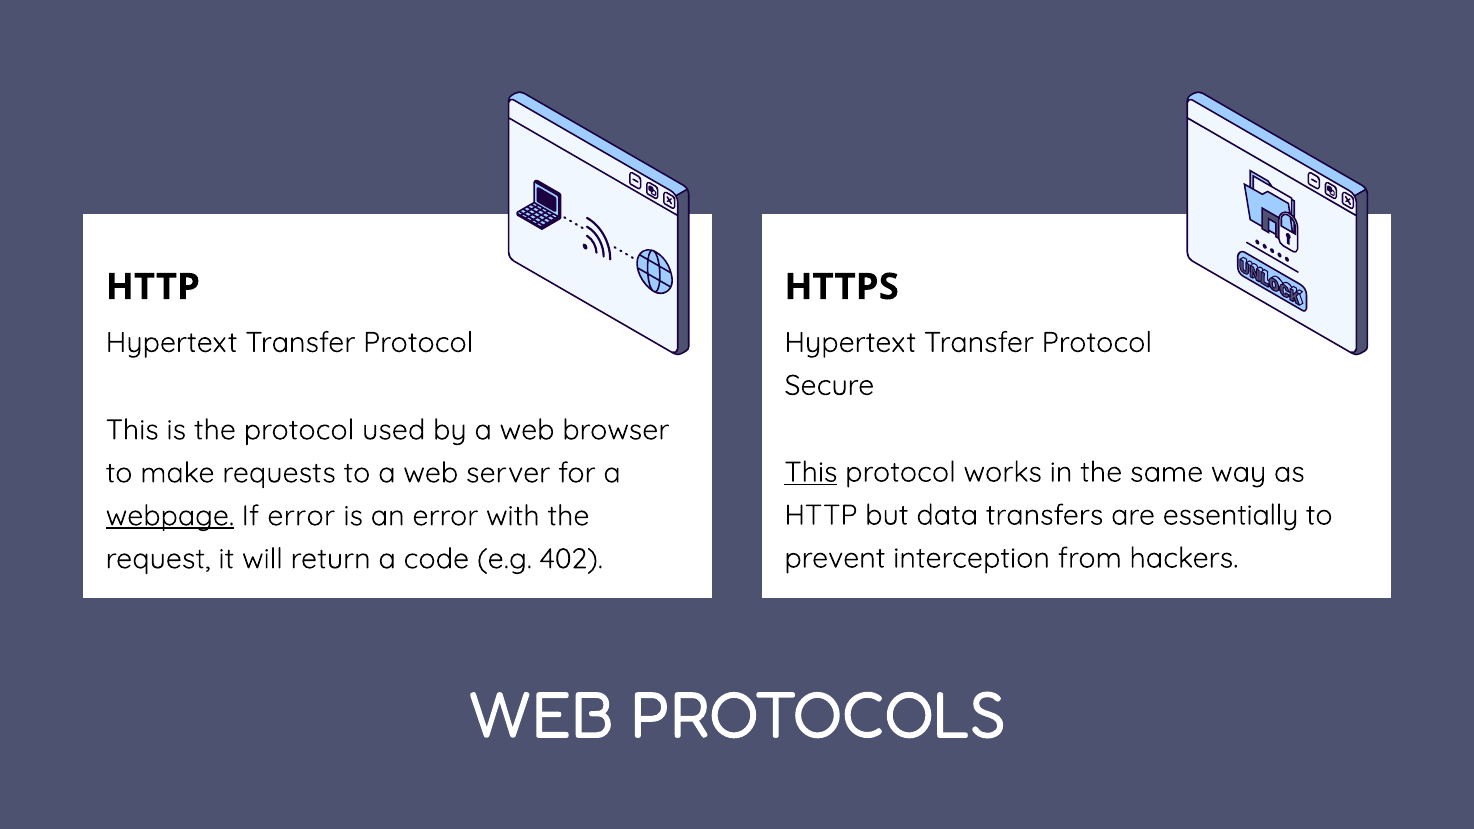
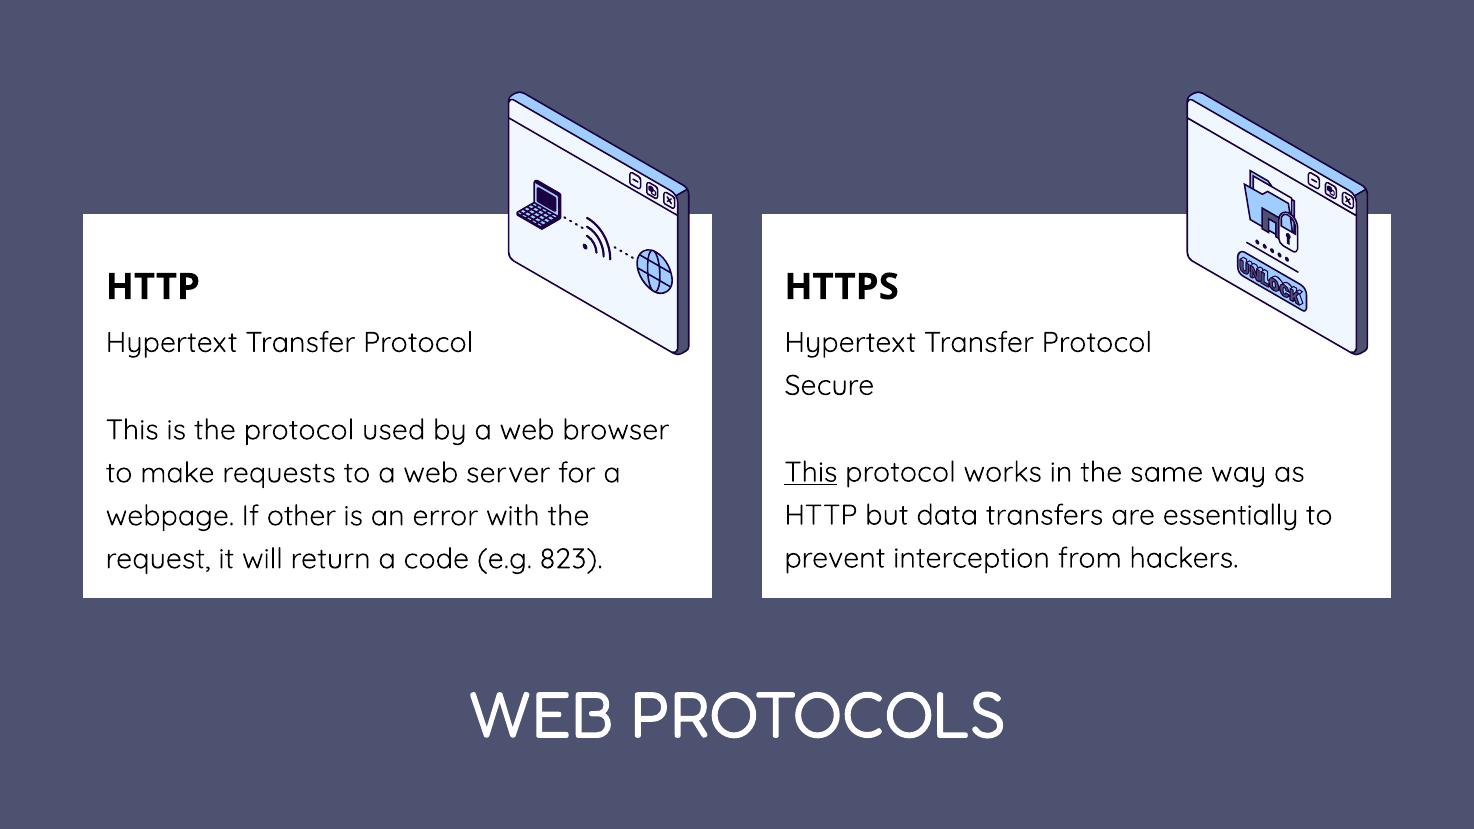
webpage underline: present -> none
If error: error -> other
402: 402 -> 823
